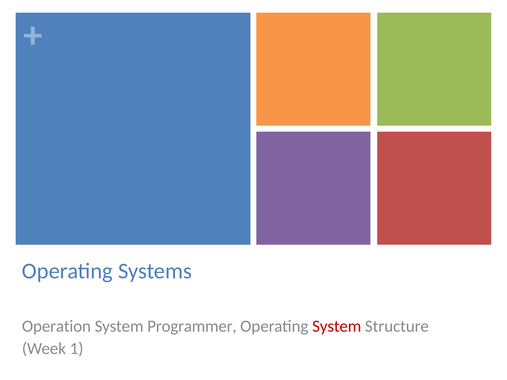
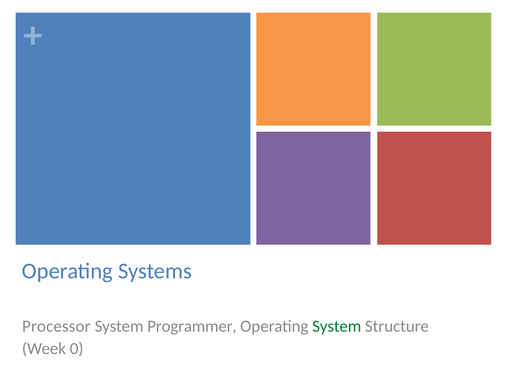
Operation: Operation -> Processor
System at (337, 327) colour: red -> green
1: 1 -> 0
